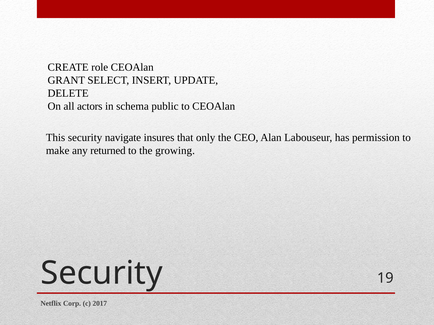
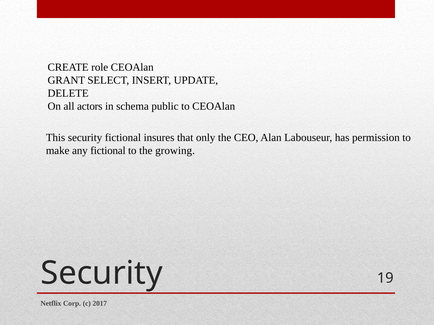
security navigate: navigate -> fictional
any returned: returned -> fictional
